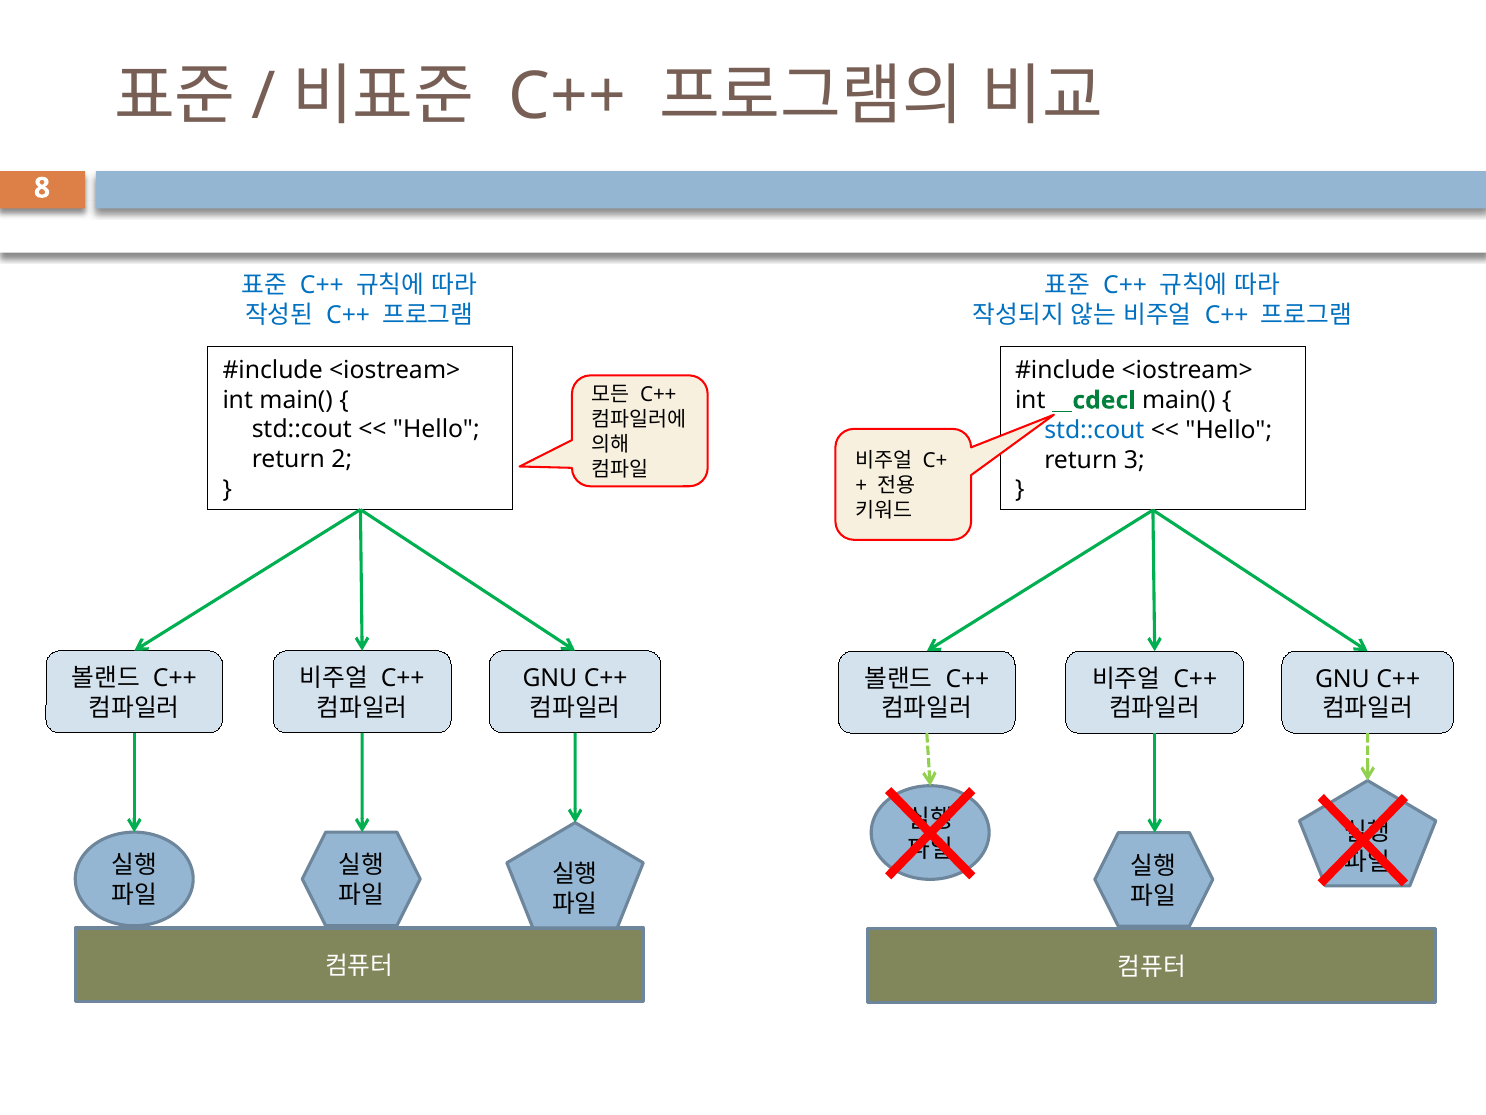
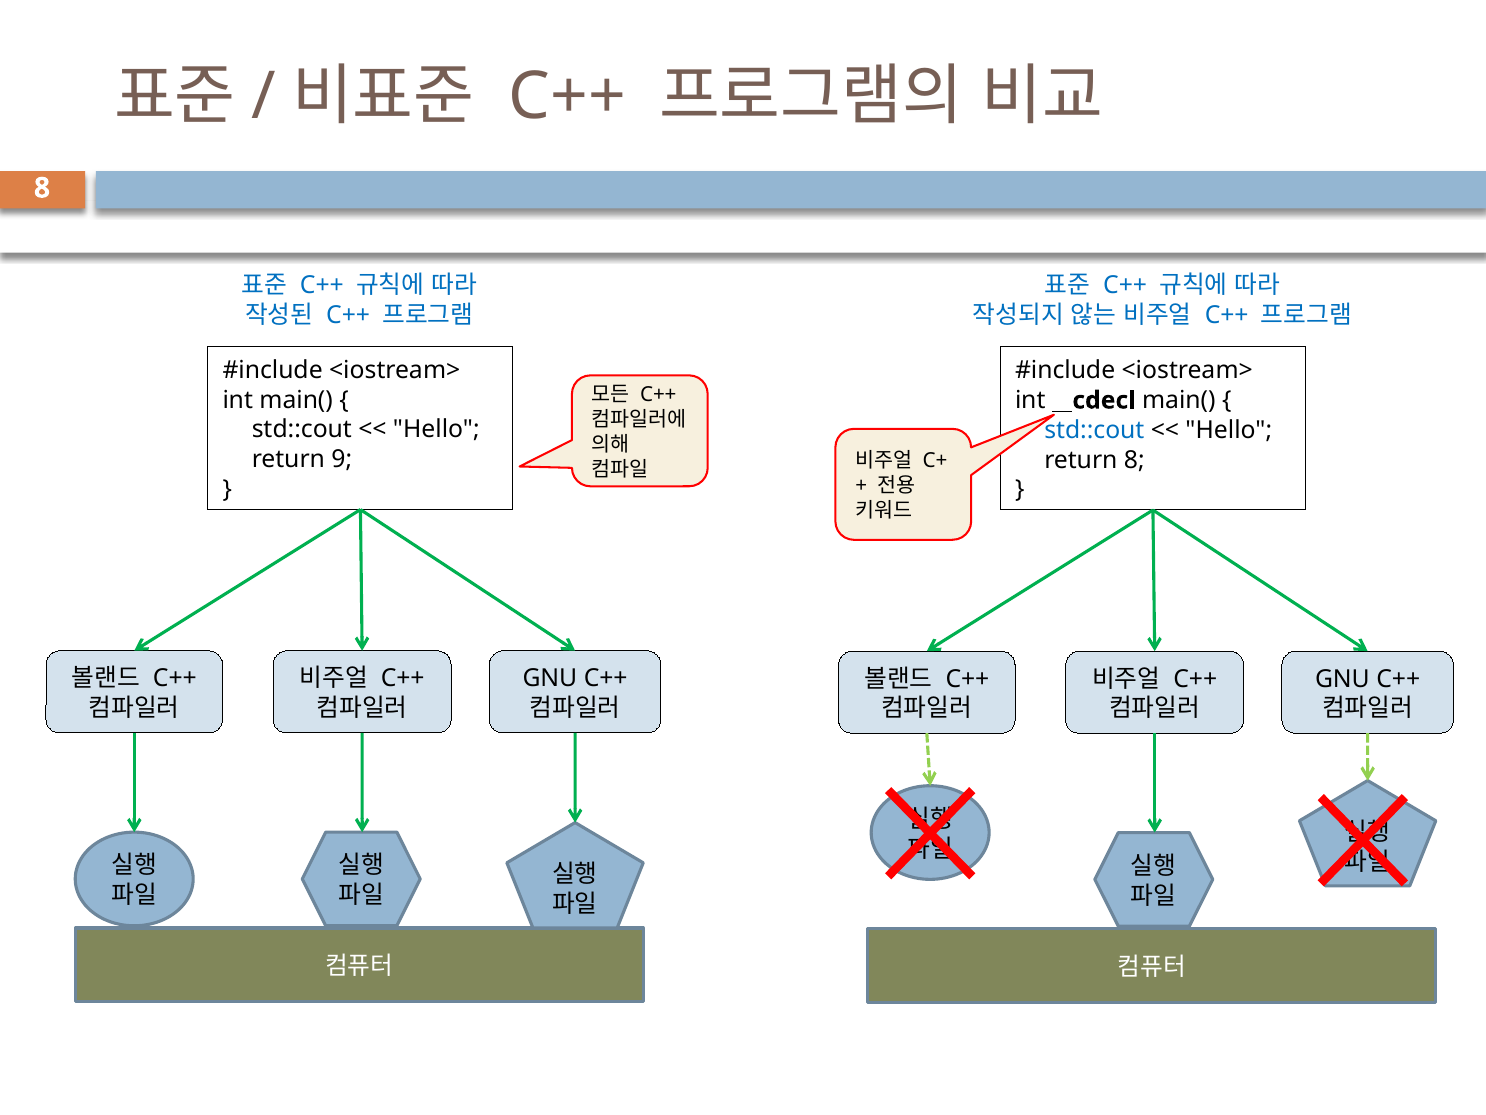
__cdecl colour: green -> black
2: 2 -> 9
3 at (1134, 460): 3 -> 8
